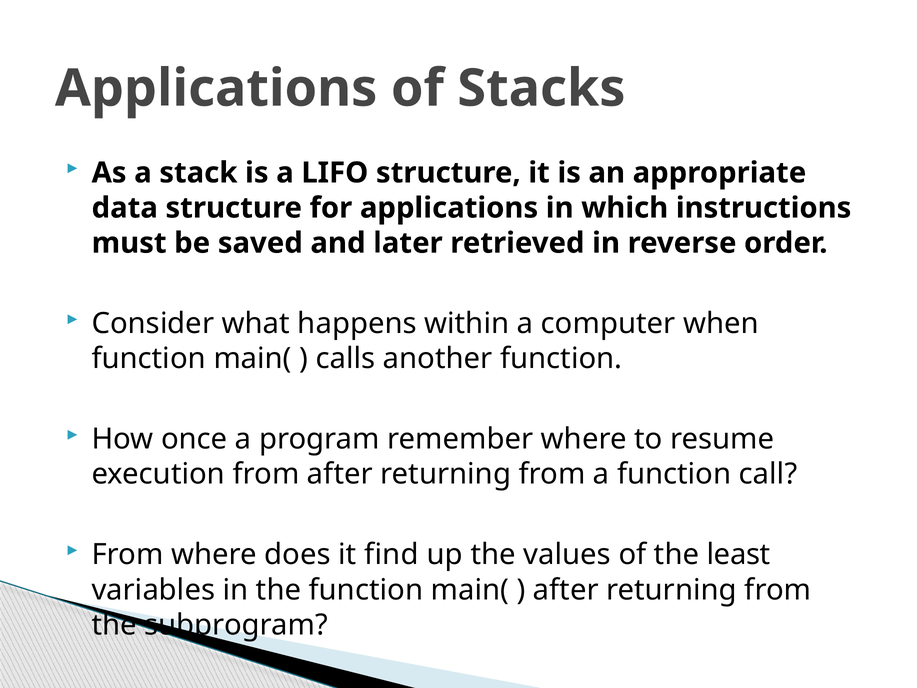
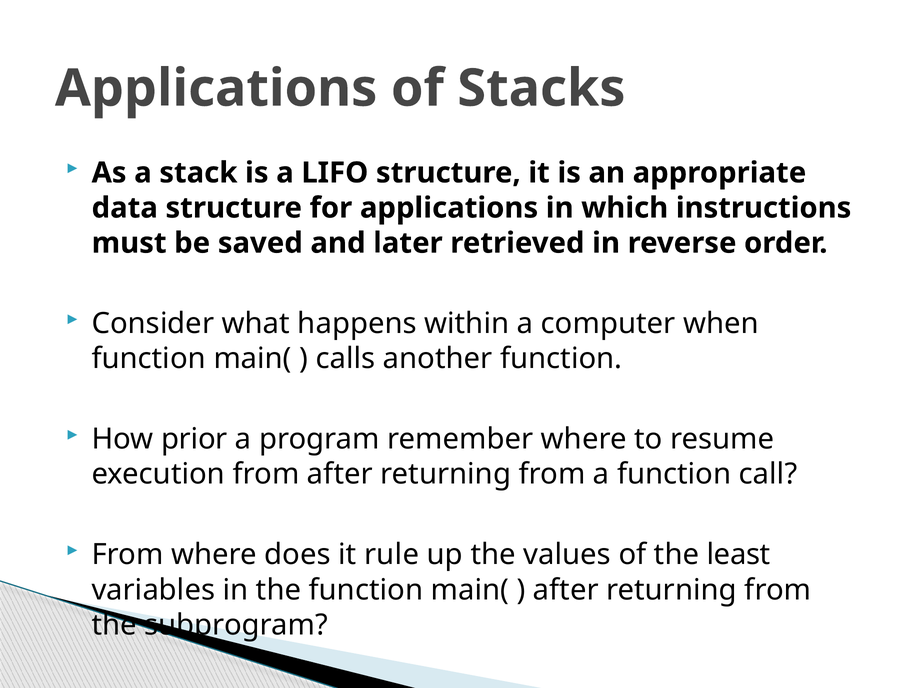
once: once -> prior
find: find -> rule
